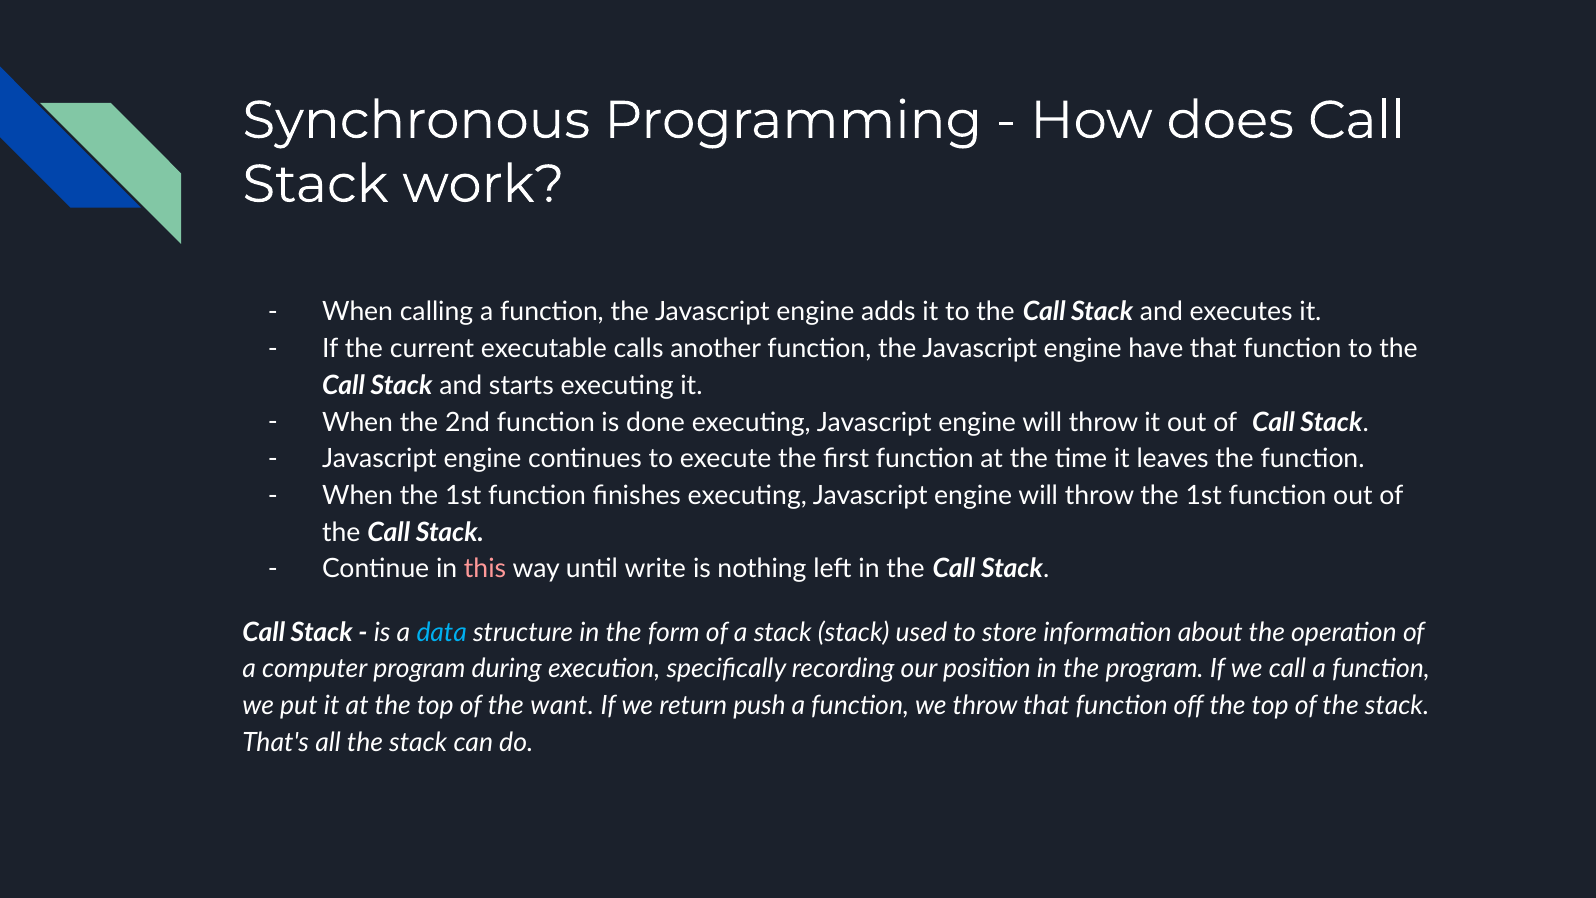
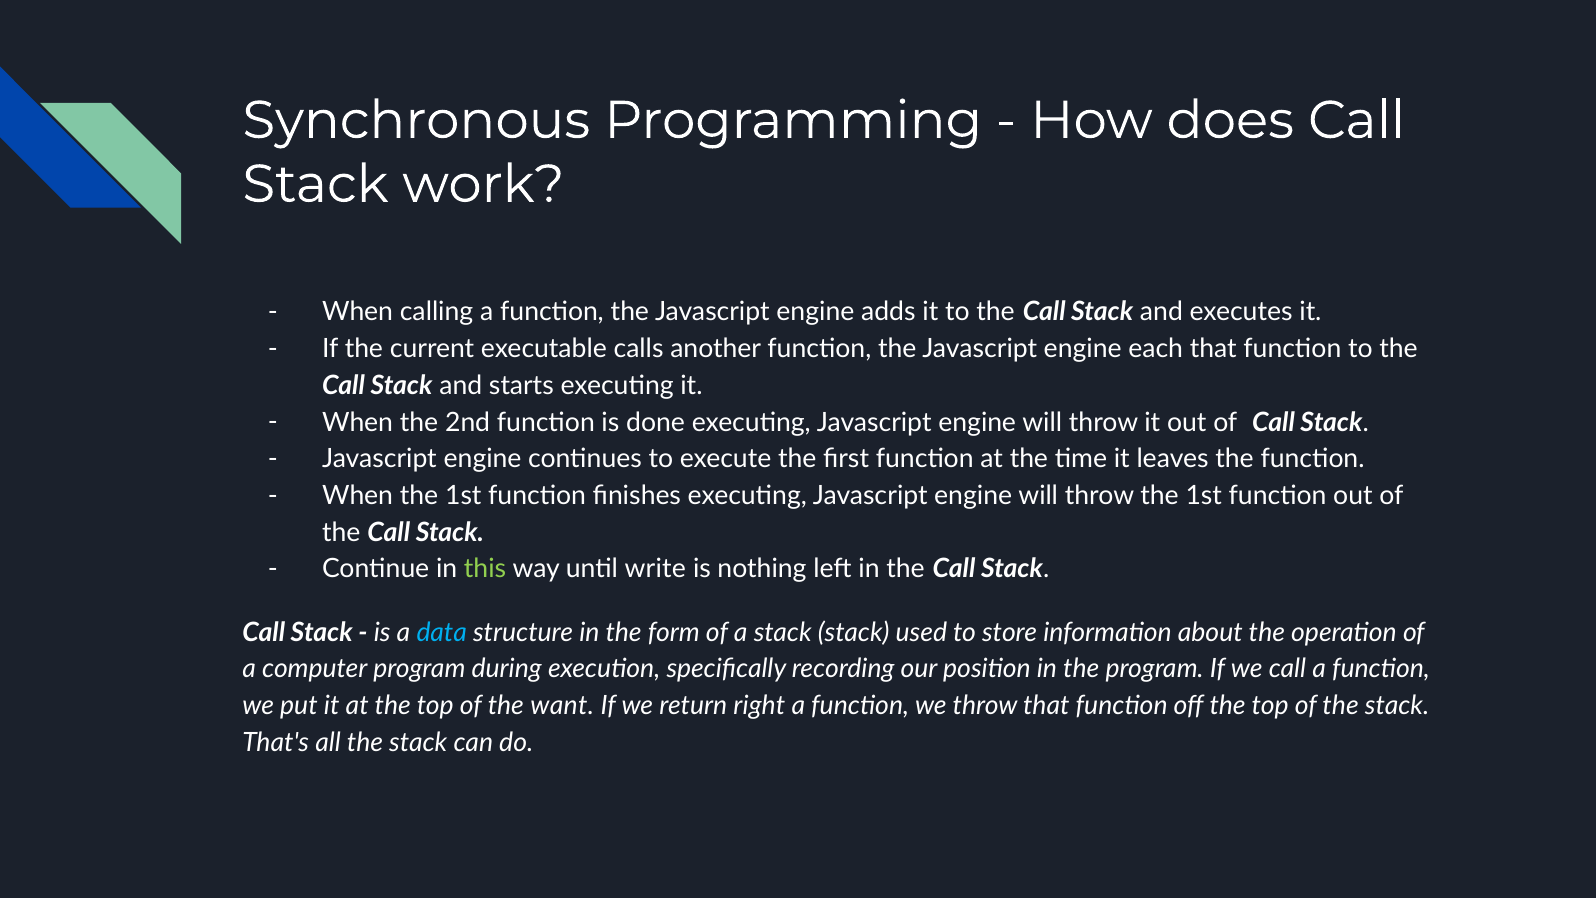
have: have -> each
this colour: pink -> light green
push: push -> right
